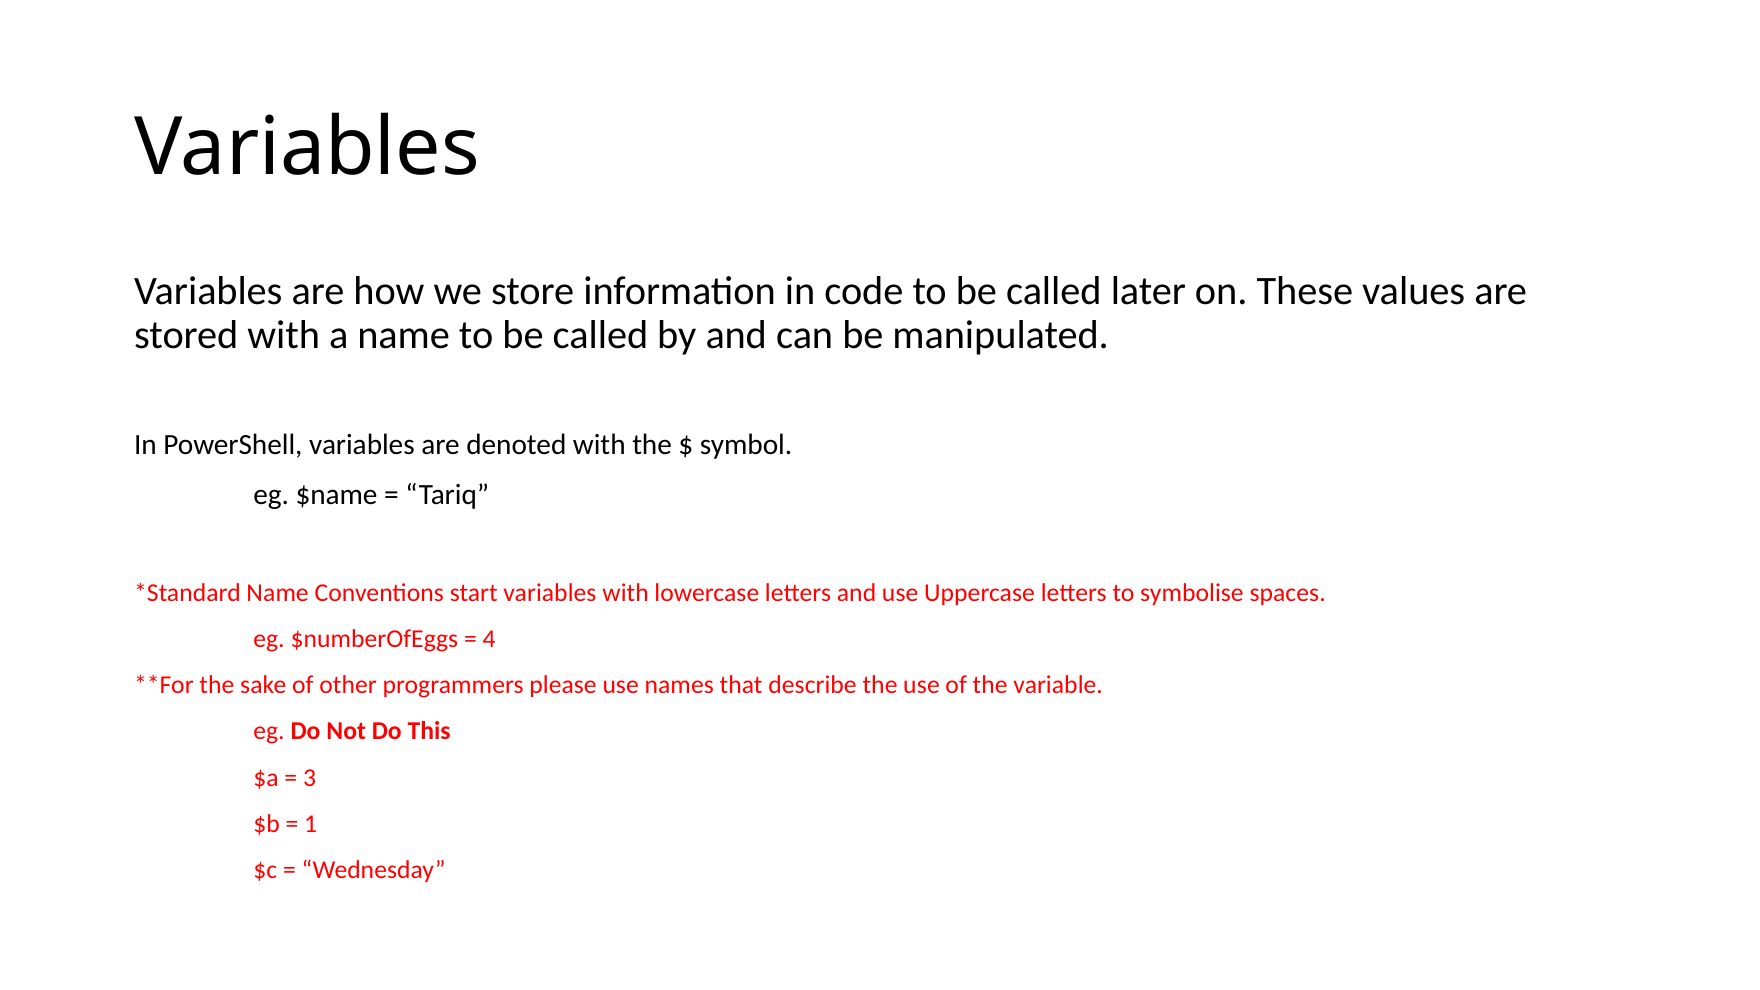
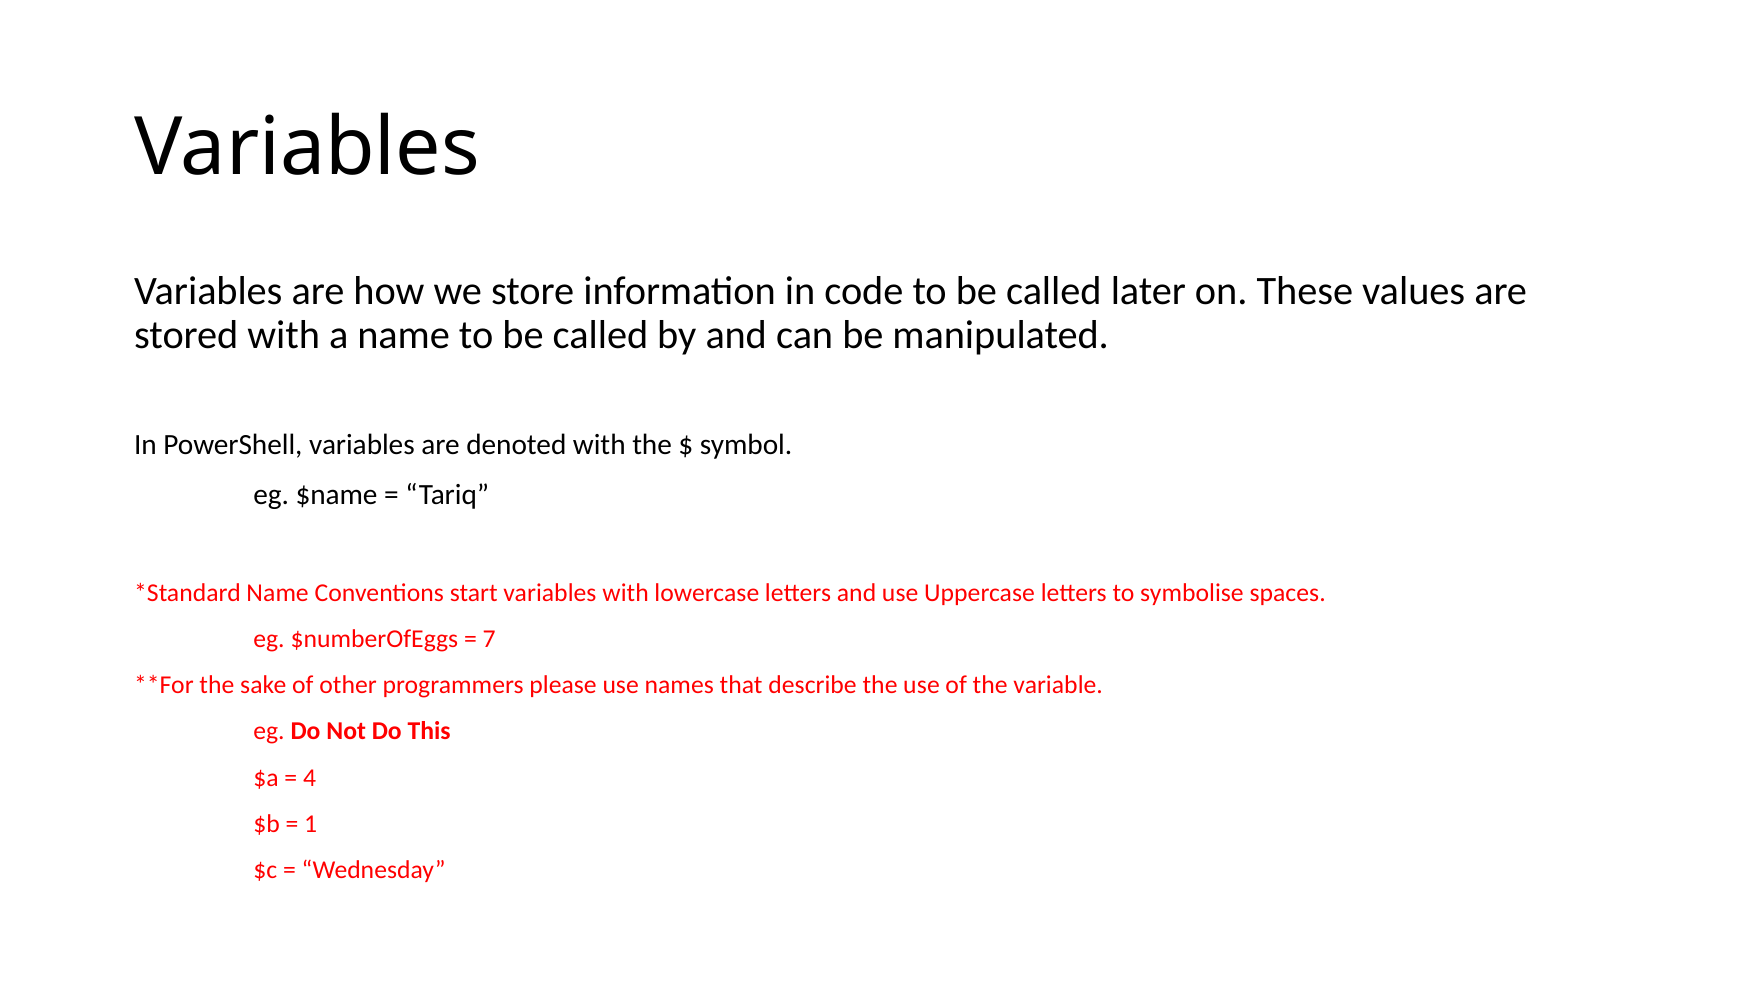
4: 4 -> 7
3: 3 -> 4
